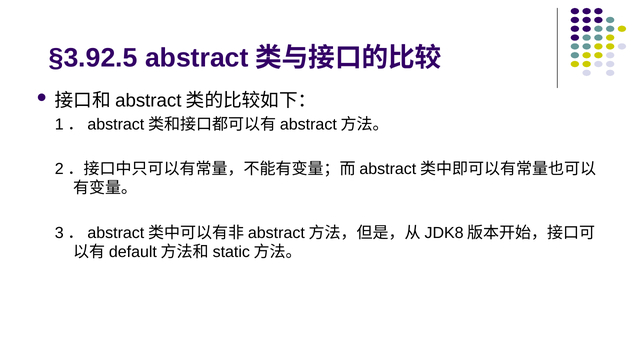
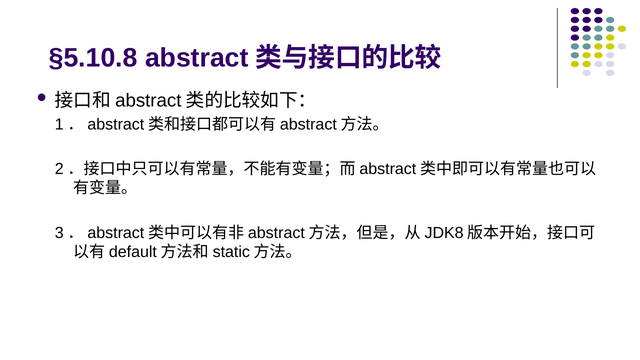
§3.92.5: §3.92.5 -> §5.10.8
